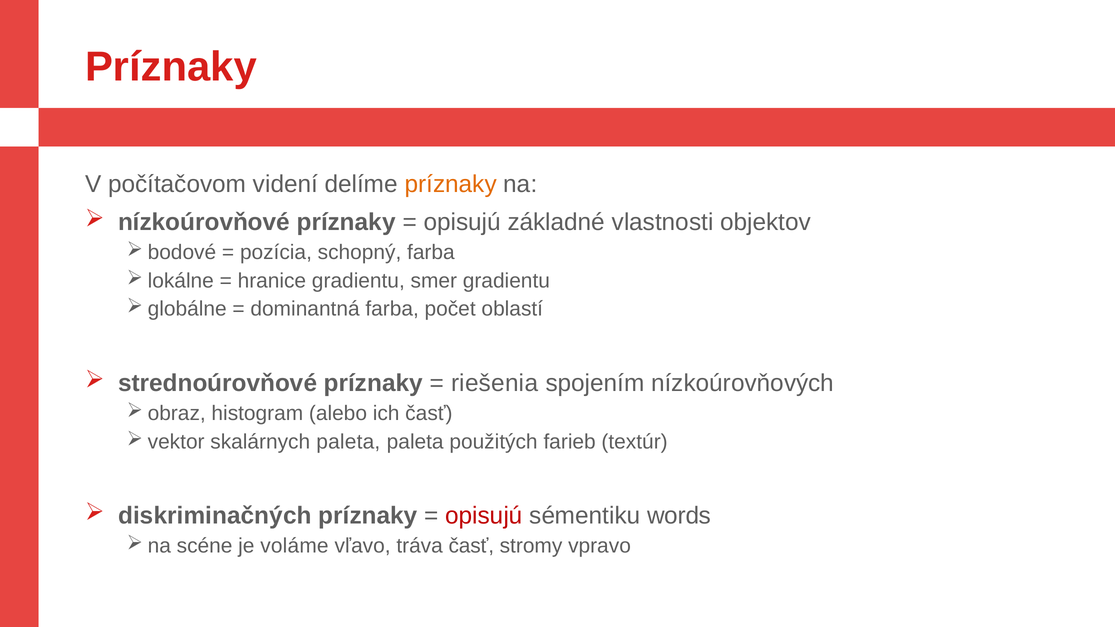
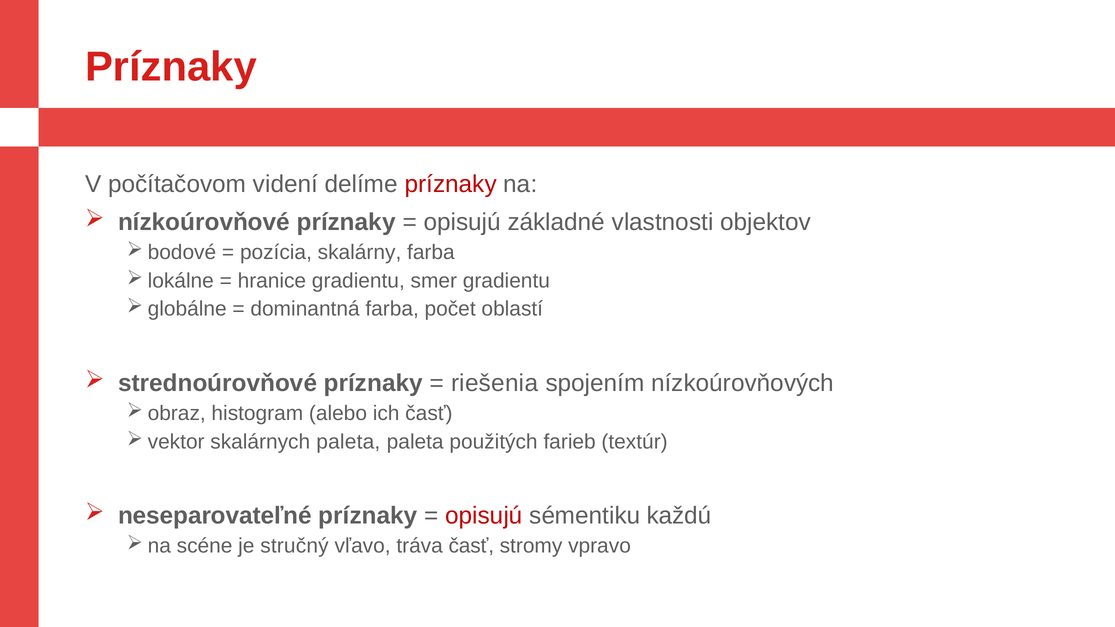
príznaky at (451, 184) colour: orange -> red
schopný: schopný -> skalárny
diskriminačných: diskriminačných -> neseparovateľné
words: words -> každú
voláme: voláme -> stručný
